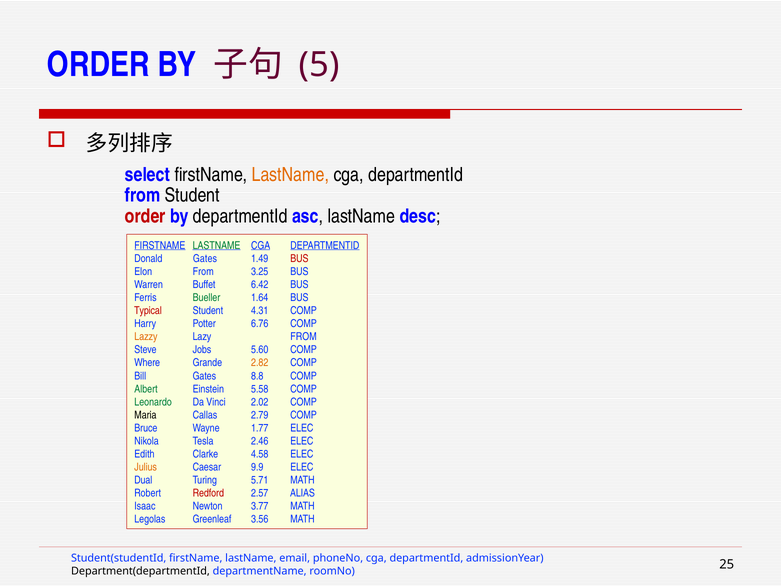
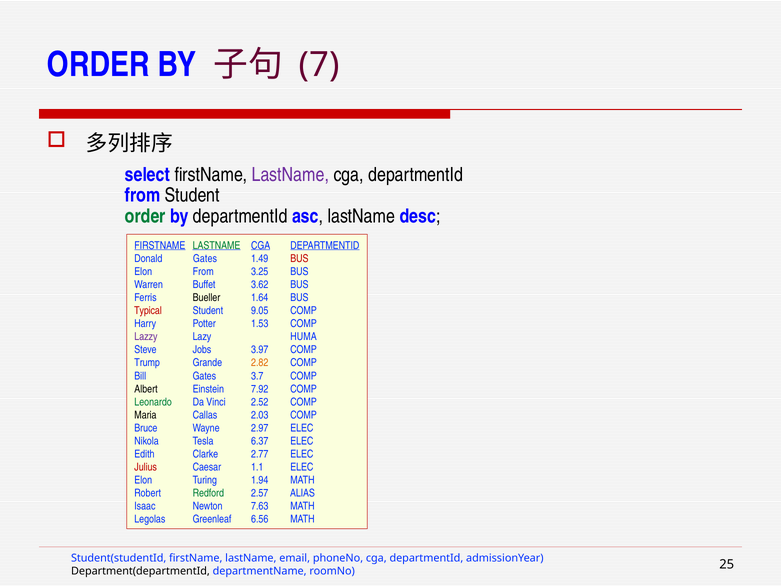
5: 5 -> 7
LastName at (290, 175) colour: orange -> purple
order at (145, 216) colour: red -> green
6.42: 6.42 -> 3.62
Bueller colour: green -> black
4.31: 4.31 -> 9.05
6.76: 6.76 -> 1.53
Lazzy colour: orange -> purple
Lazy FROM: FROM -> HUMA
5.60: 5.60 -> 3.97
Where: Where -> Trump
8.8: 8.8 -> 3.7
Albert colour: green -> black
5.58: 5.58 -> 7.92
2.02: 2.02 -> 2.52
2.79: 2.79 -> 2.03
1.77: 1.77 -> 2.97
2.46: 2.46 -> 6.37
4.58: 4.58 -> 2.77
Julius colour: orange -> red
9.9: 9.9 -> 1.1
Dual at (143, 480): Dual -> Elon
5.71: 5.71 -> 1.94
Redford colour: red -> green
3.77: 3.77 -> 7.63
3.56: 3.56 -> 6.56
